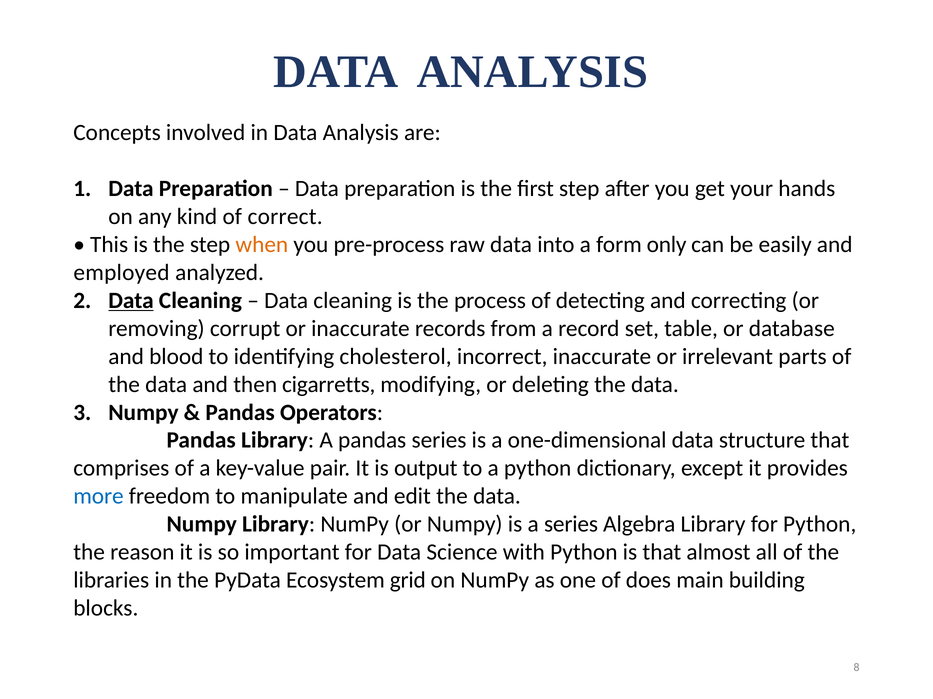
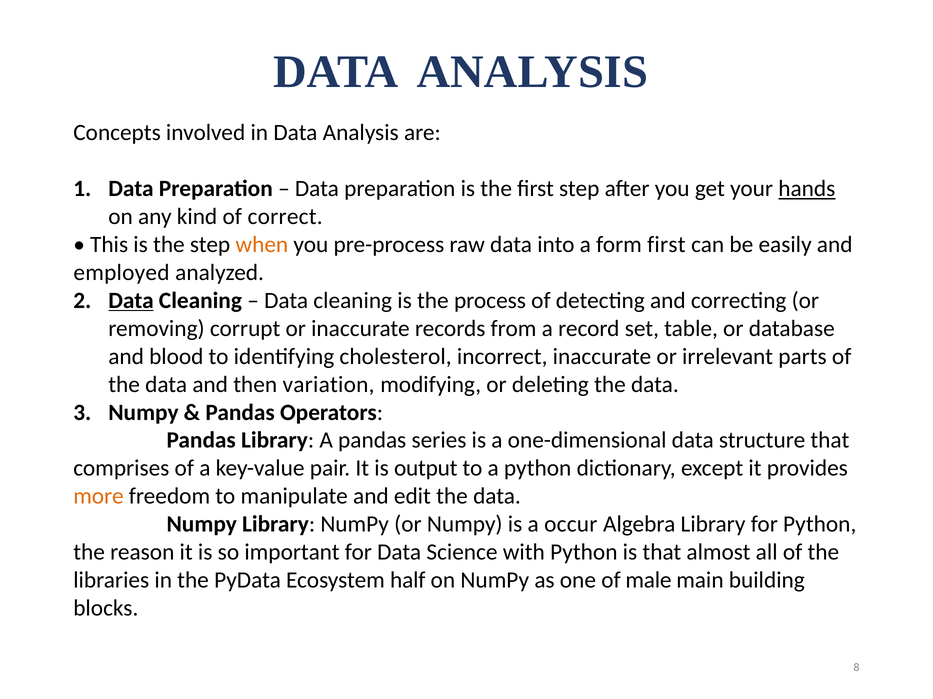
hands underline: none -> present
form only: only -> first
cigarretts: cigarretts -> variation
more colour: blue -> orange
a series: series -> occur
grid: grid -> half
does: does -> male
